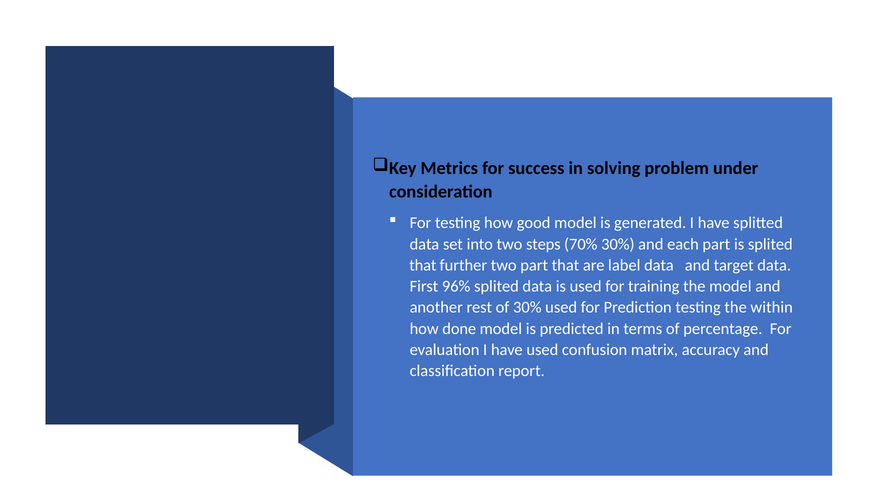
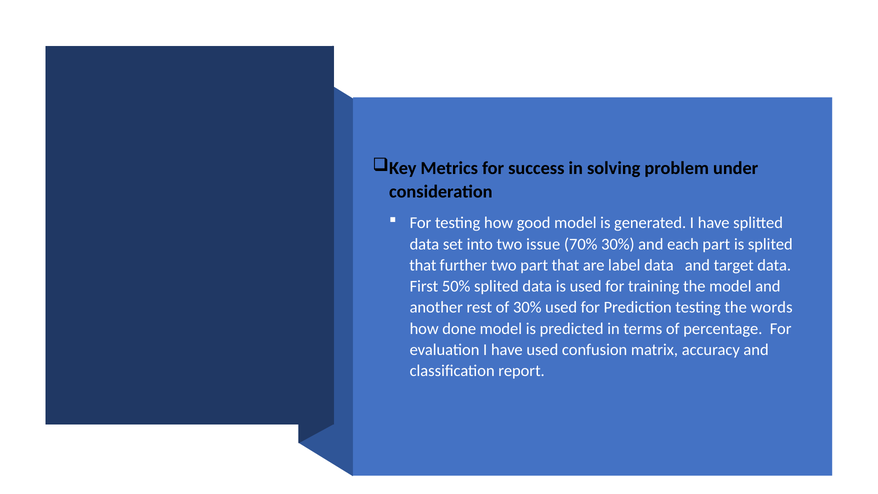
steps: steps -> issue
96%: 96% -> 50%
within: within -> words
